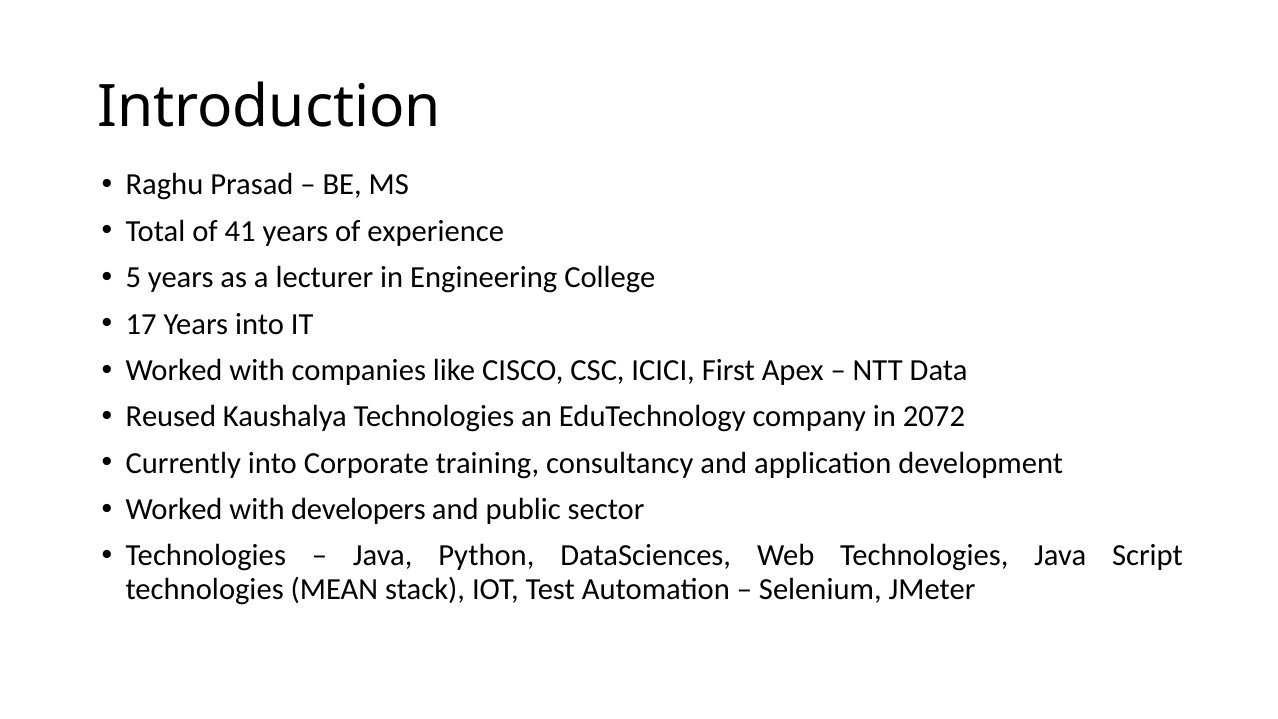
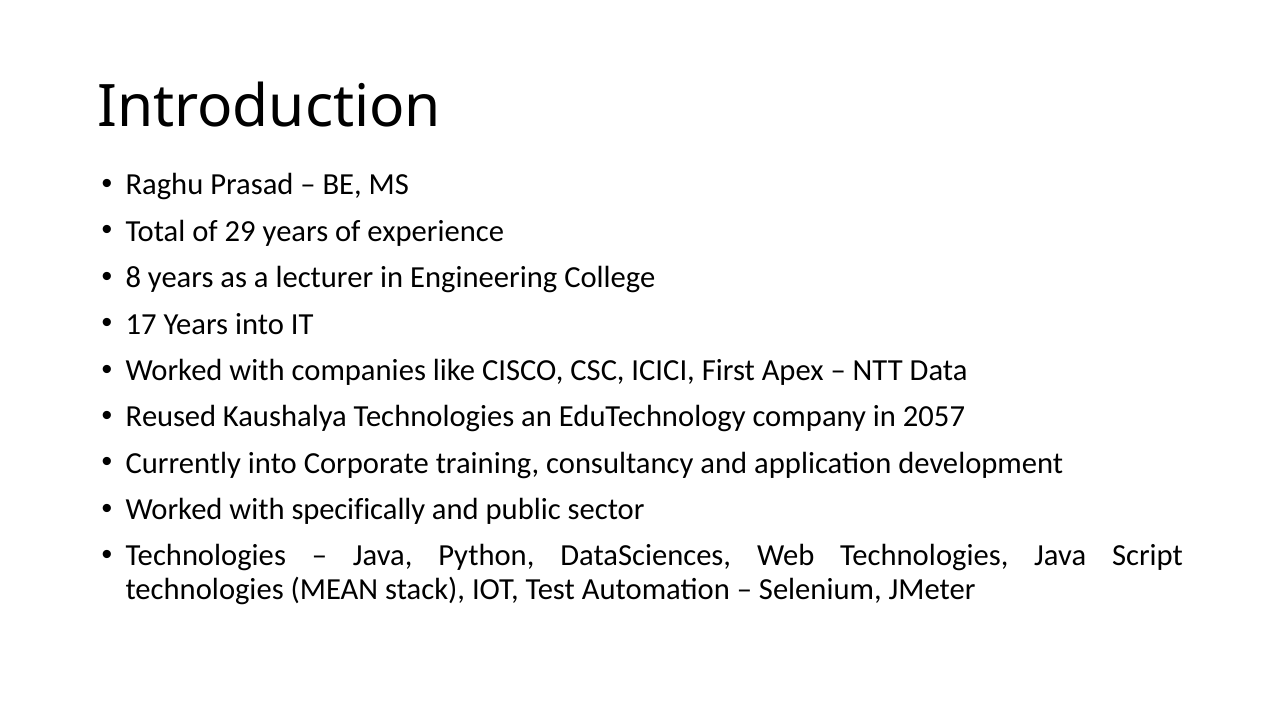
41: 41 -> 29
5: 5 -> 8
2072: 2072 -> 2057
developers: developers -> specifically
